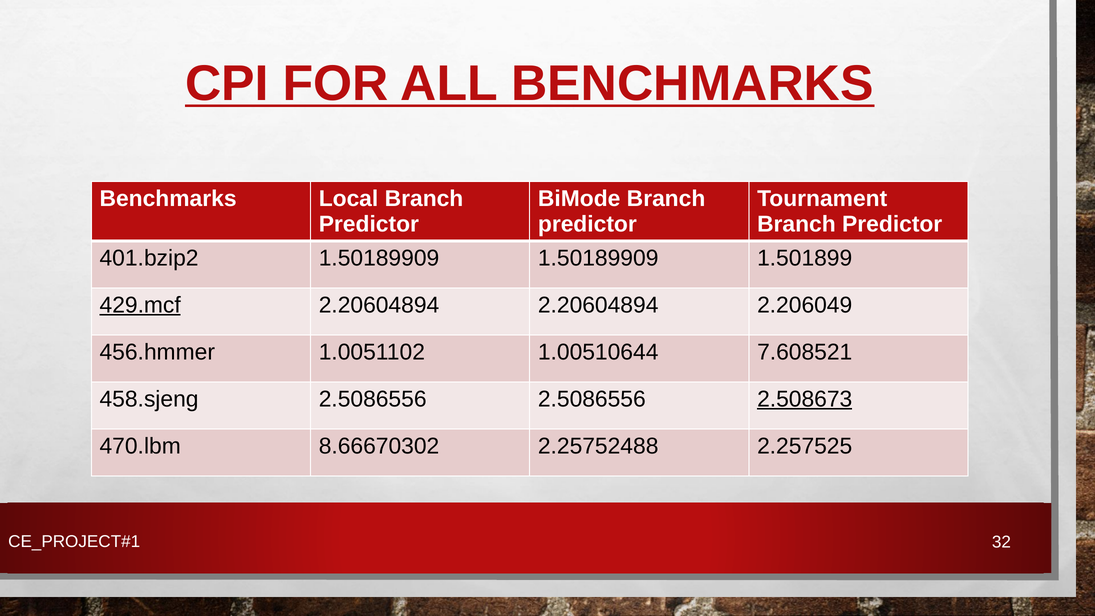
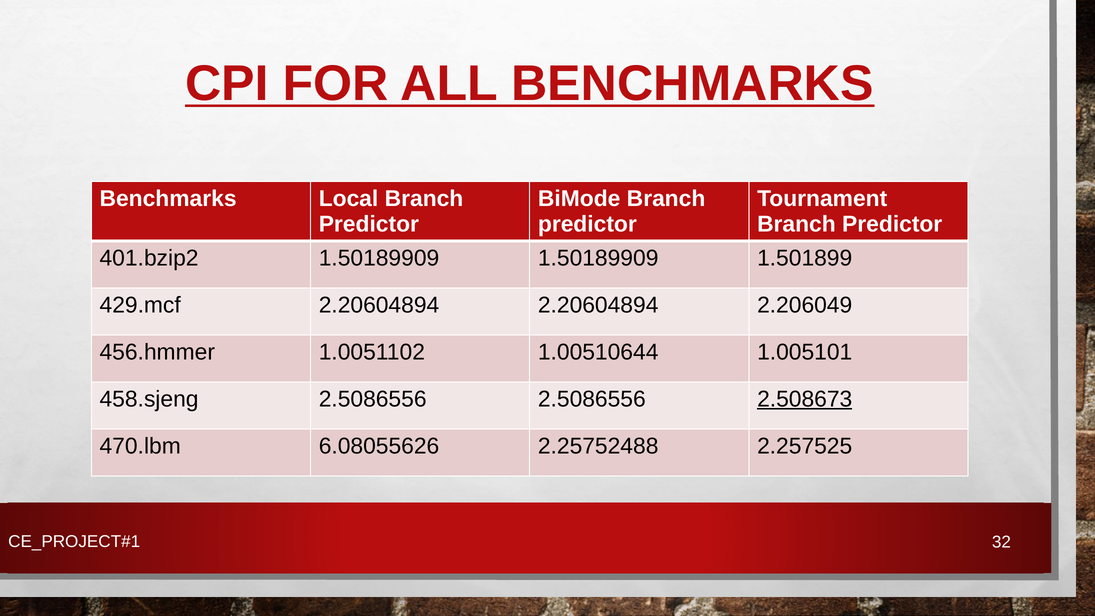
429.mcf underline: present -> none
7.608521: 7.608521 -> 1.005101
8.66670302: 8.66670302 -> 6.08055626
